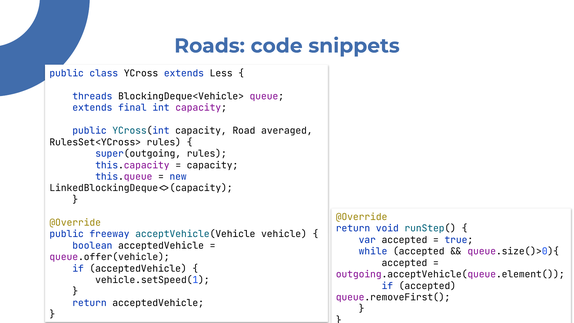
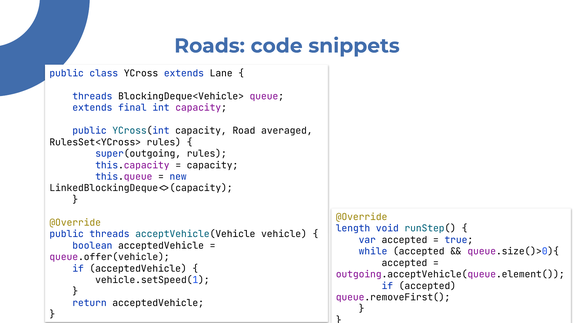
Less: Less -> Lane
return at (353, 228): return -> length
public freeway: freeway -> threads
